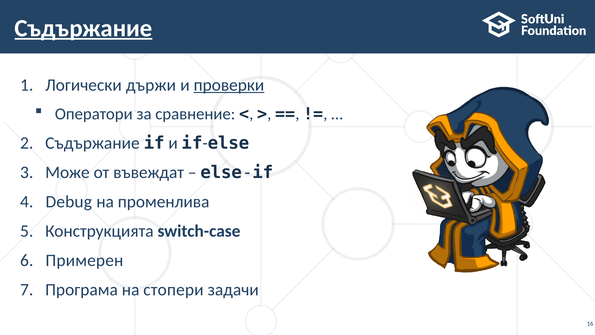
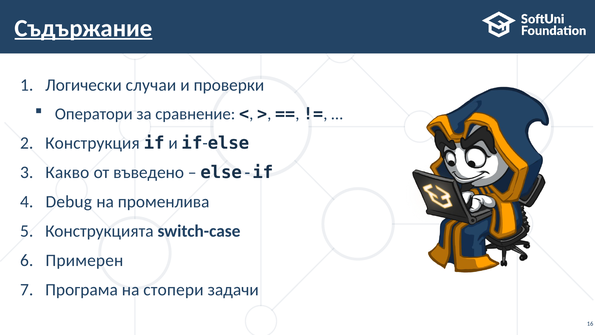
държи: държи -> случаи
проверки underline: present -> none
Съдържание at (92, 143): Съдържание -> Конструкция
Може: Може -> Какво
въвеждат: въвеждат -> въведено
